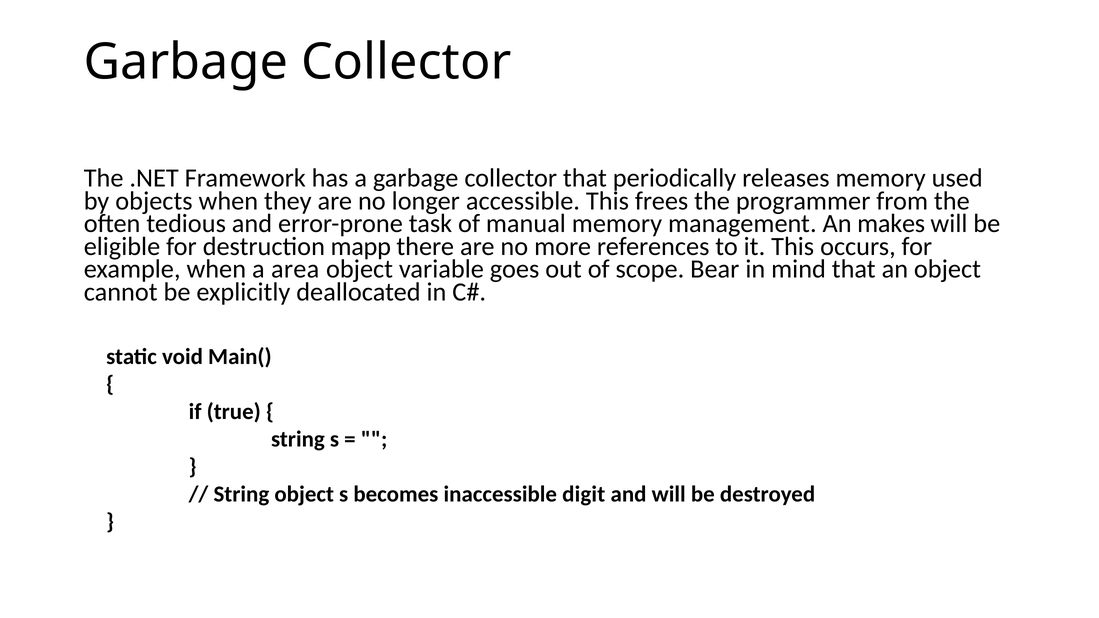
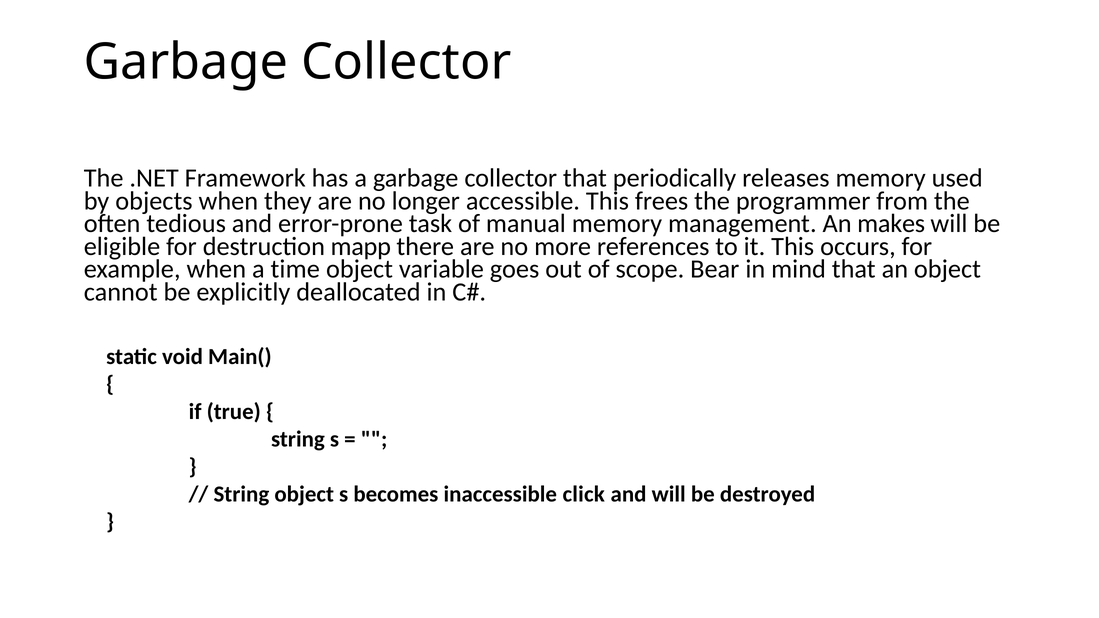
area: area -> time
digit: digit -> click
